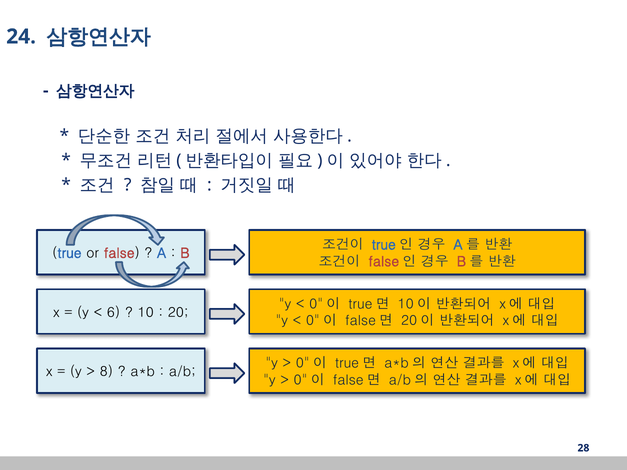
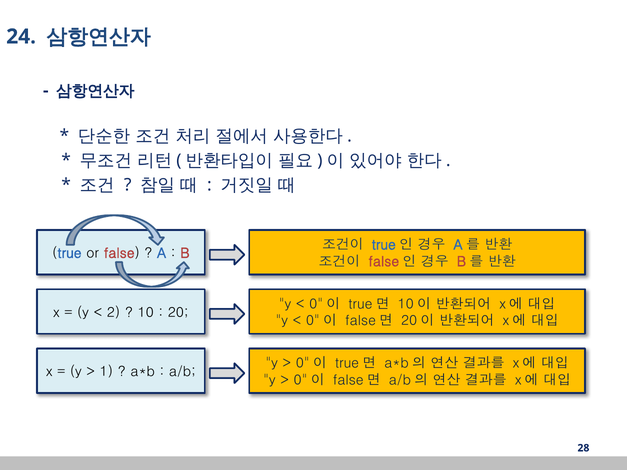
6: 6 -> 2
8: 8 -> 1
